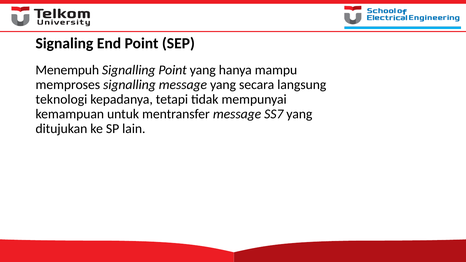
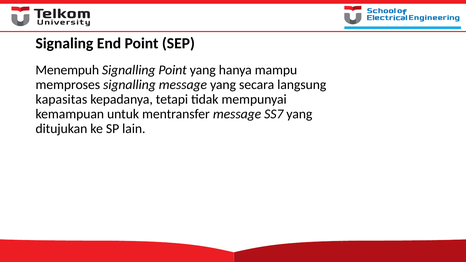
teknologi: teknologi -> kapasitas
